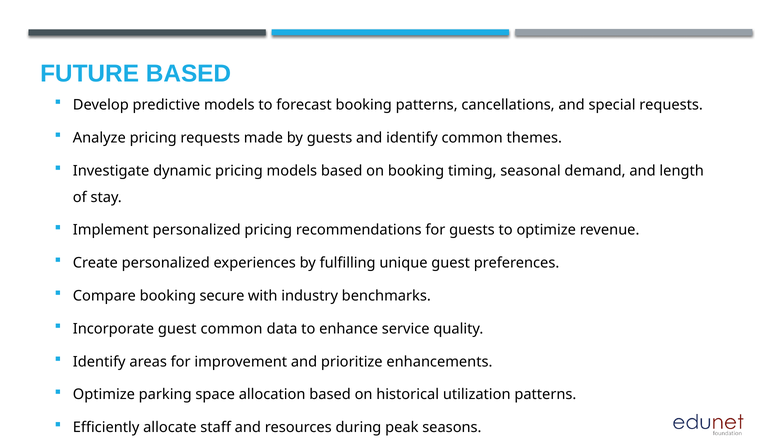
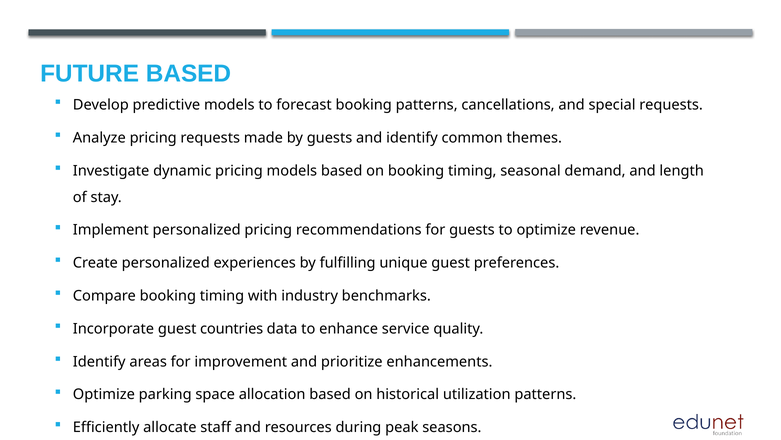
Compare booking secure: secure -> timing
guest common: common -> countries
